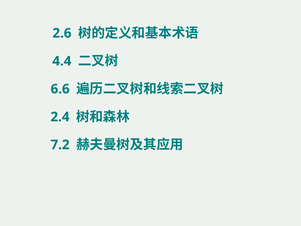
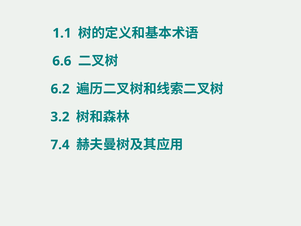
2.6: 2.6 -> 1.1
4.4: 4.4 -> 6.6
6.6: 6.6 -> 6.2
2.4: 2.4 -> 3.2
7.2: 7.2 -> 7.4
